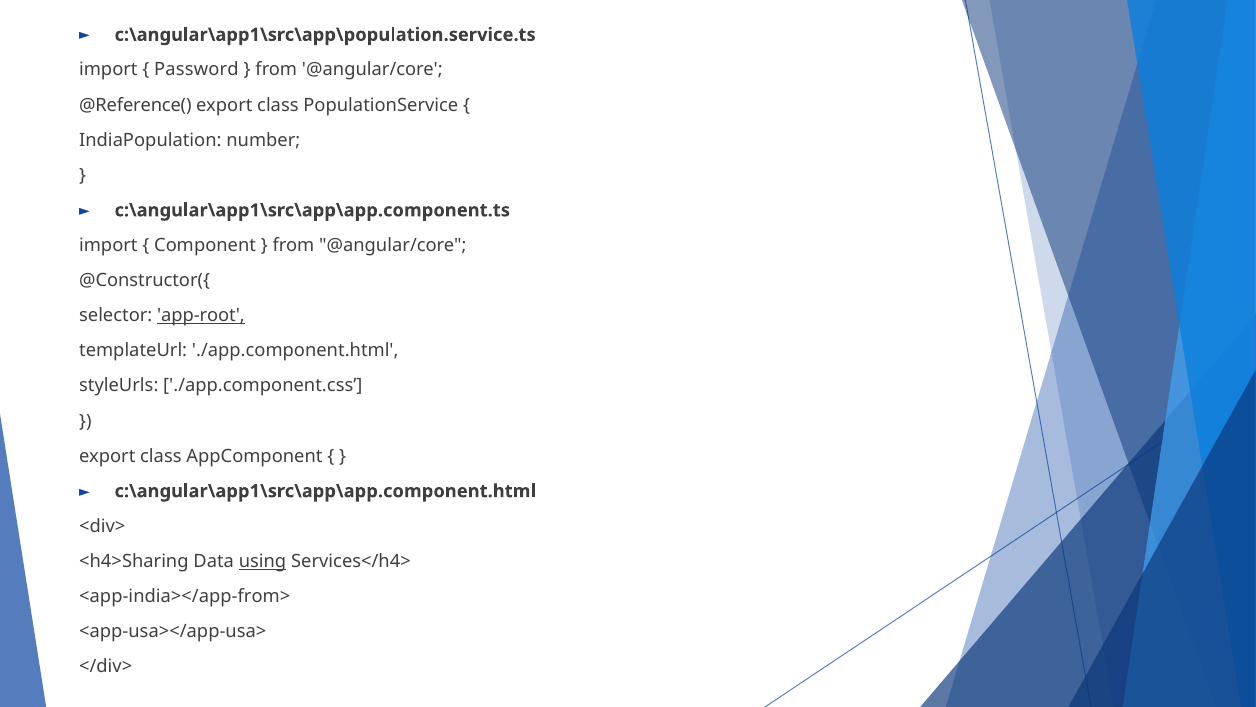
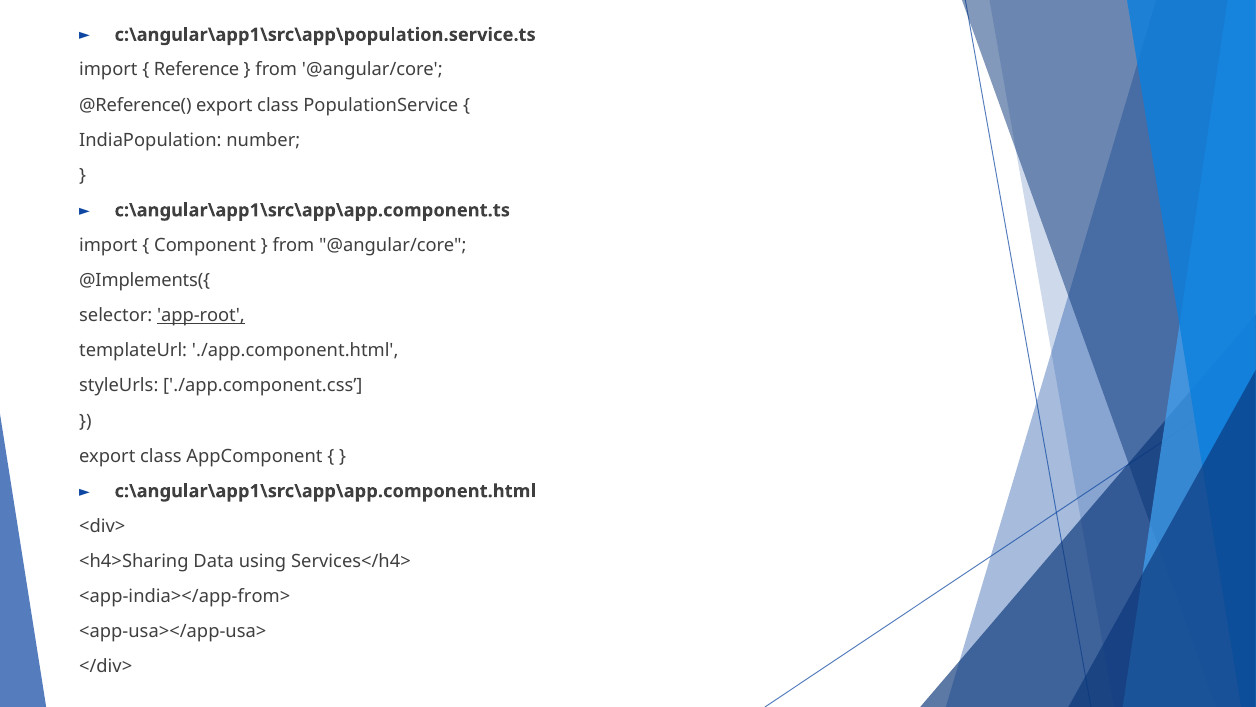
Password: Password -> Reference
@Constructor({: @Constructor({ -> @Implements({
using underline: present -> none
